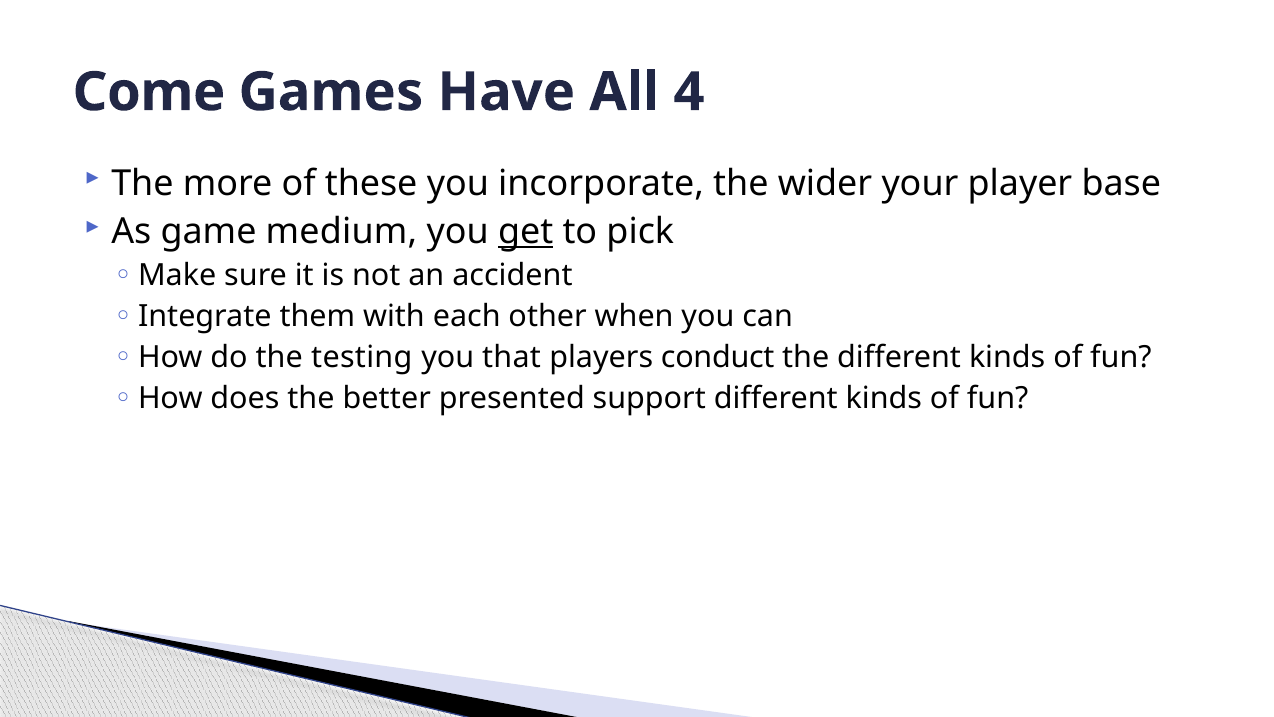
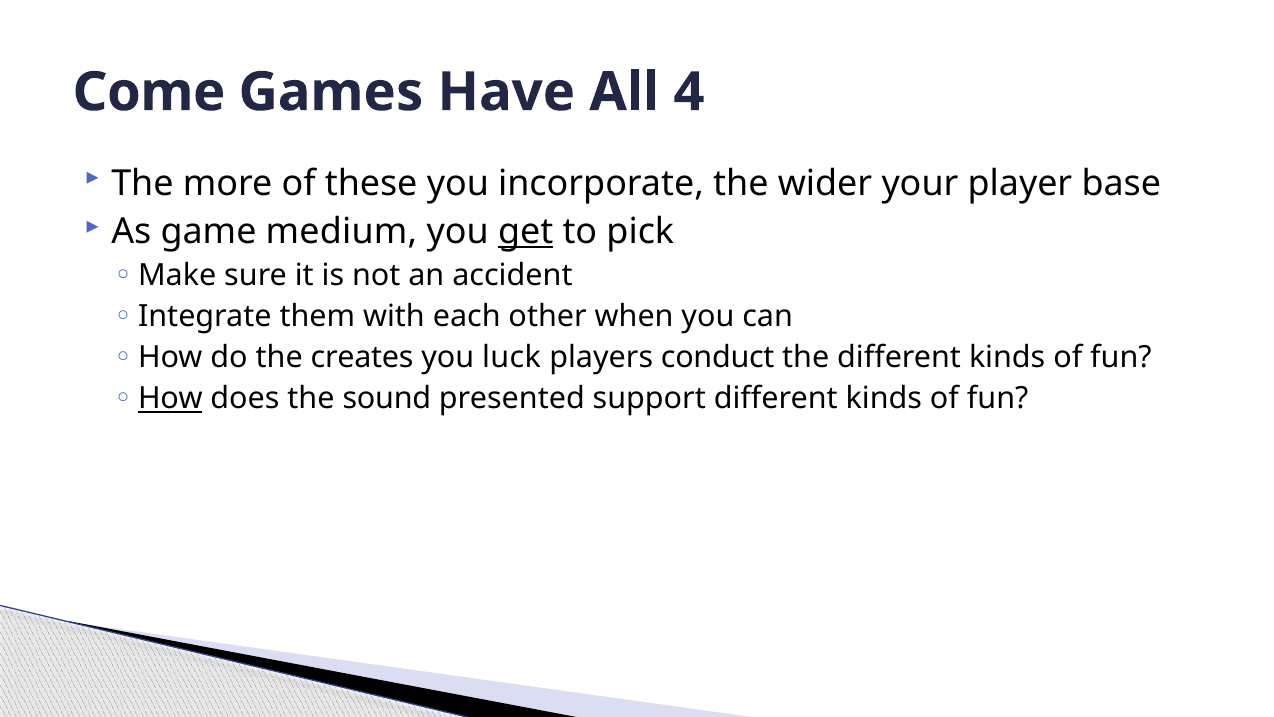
testing: testing -> creates
that: that -> luck
How at (170, 398) underline: none -> present
better: better -> sound
